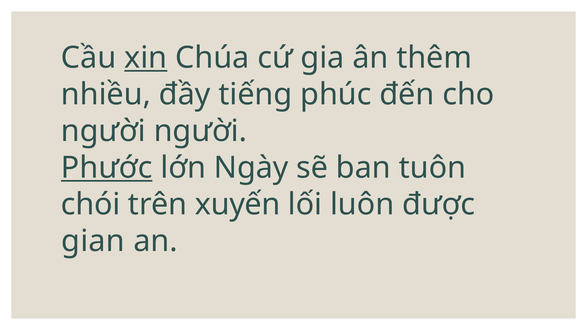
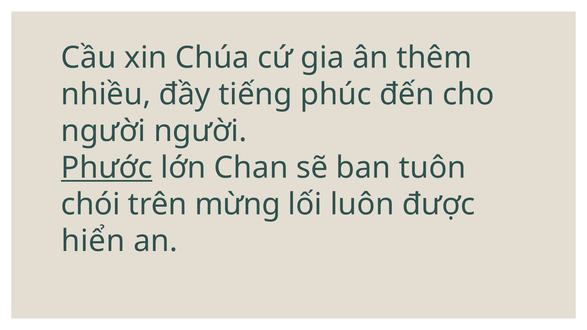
xin underline: present -> none
Ngày: Ngày -> Chan
xuyến: xuyến -> mừng
gian: gian -> hiển
